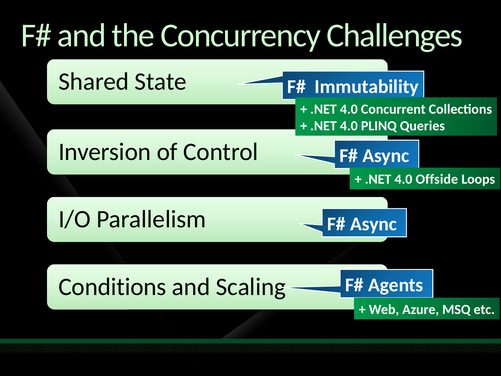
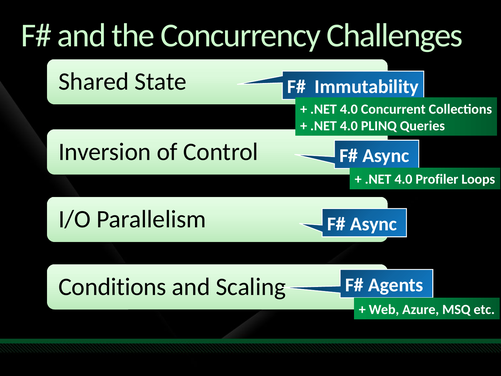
Offside: Offside -> Profiler
